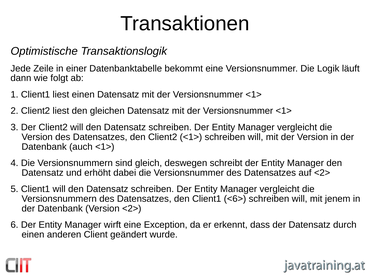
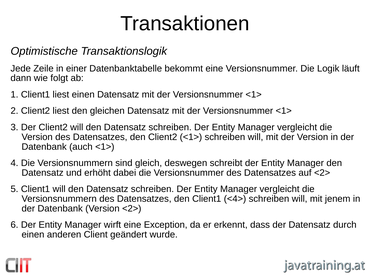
<6>: <6> -> <4>
